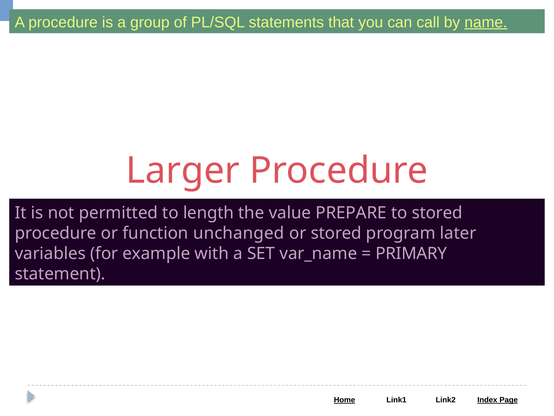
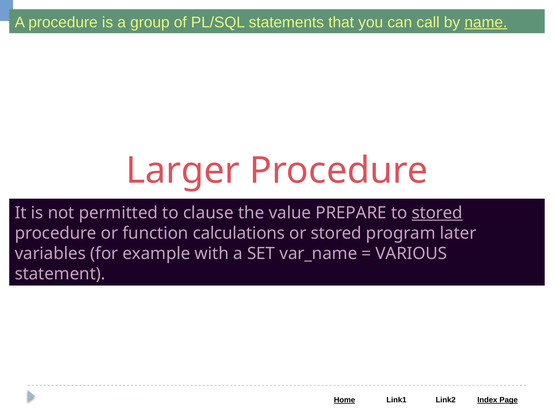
length: length -> clause
stored at (437, 213) underline: none -> present
unchanged: unchanged -> calculations
PRIMARY: PRIMARY -> VARIOUS
